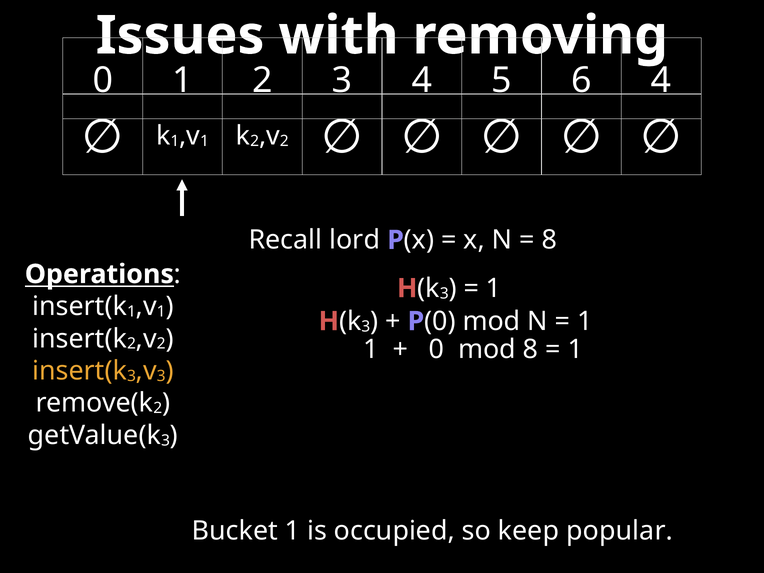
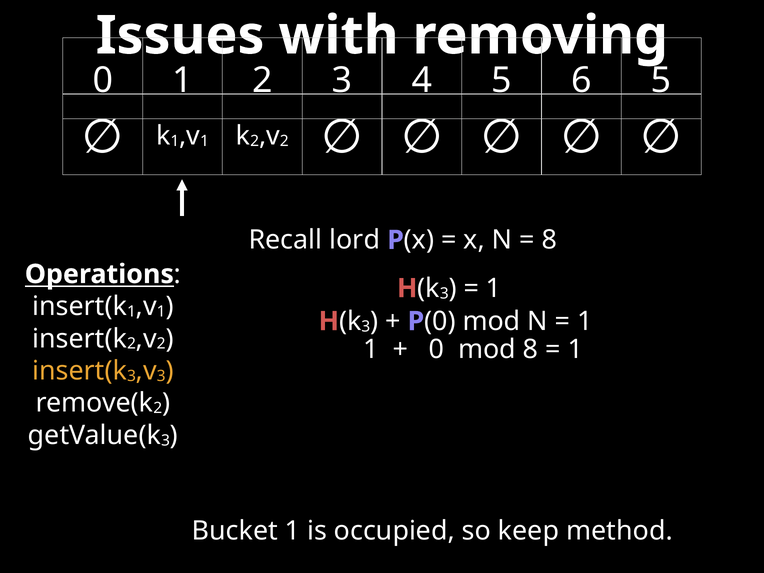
6 4: 4 -> 5
popular: popular -> method
